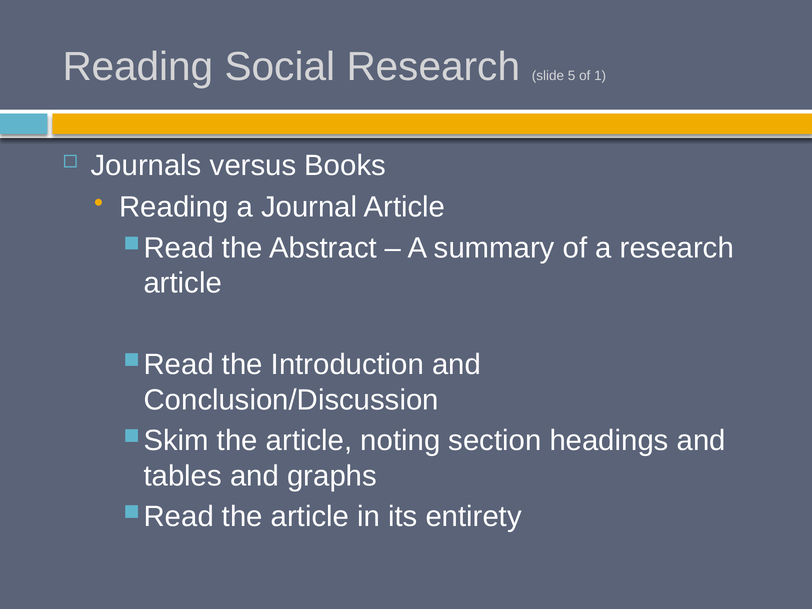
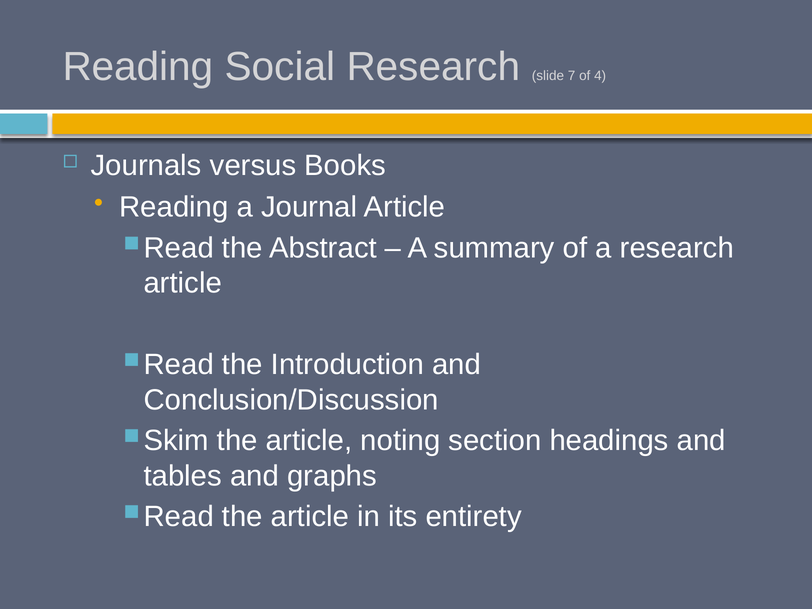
5: 5 -> 7
1: 1 -> 4
